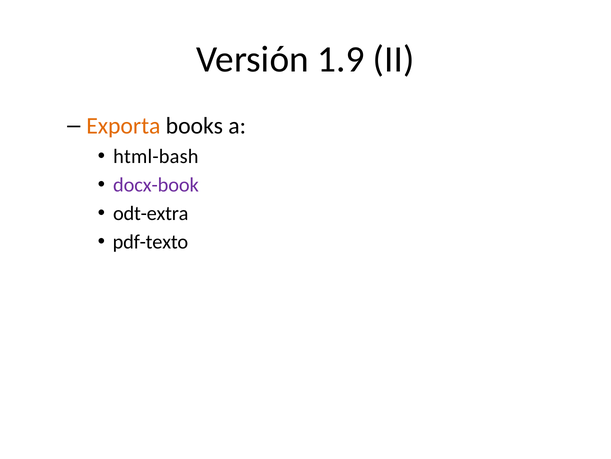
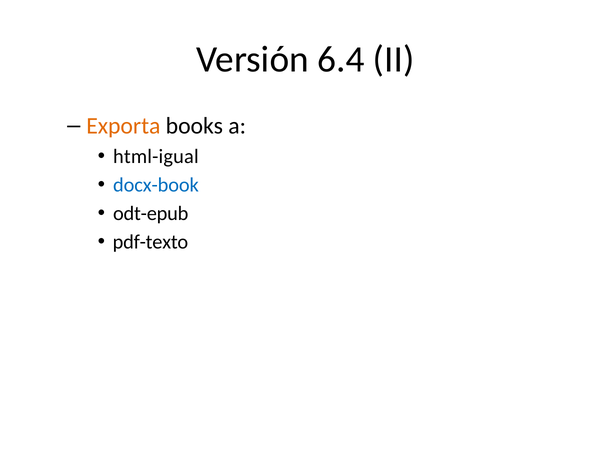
1.9: 1.9 -> 6.4
html-bash: html-bash -> html-igual
docx-book colour: purple -> blue
odt-extra: odt-extra -> odt-epub
